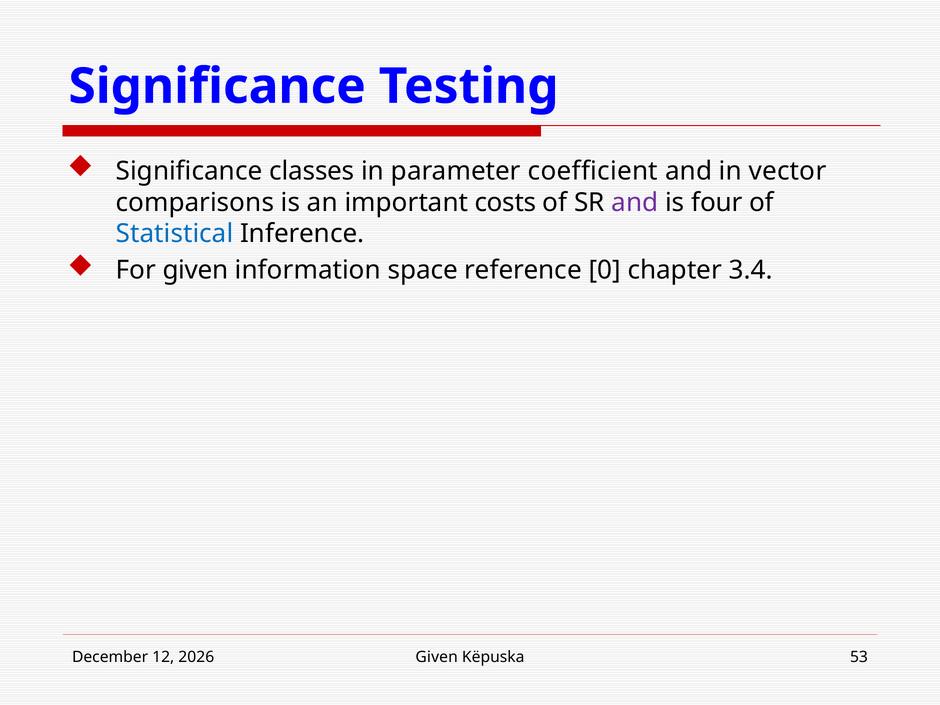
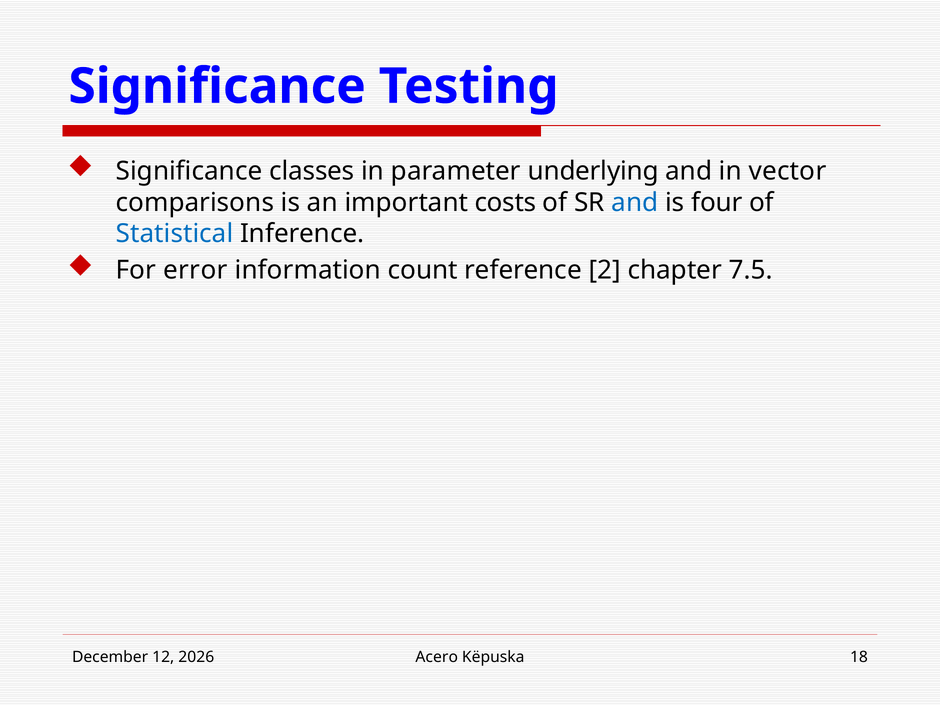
coefficient: coefficient -> underlying
and at (635, 202) colour: purple -> blue
For given: given -> error
space: space -> count
0: 0 -> 2
3.4: 3.4 -> 7.5
Given at (437, 657): Given -> Acero
53: 53 -> 18
